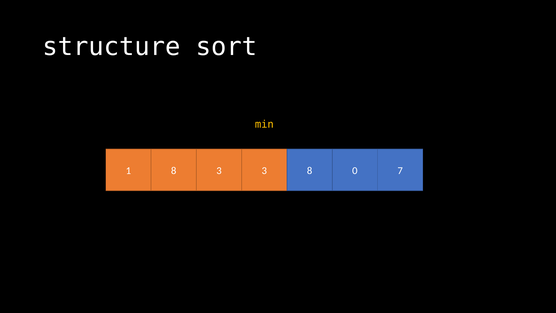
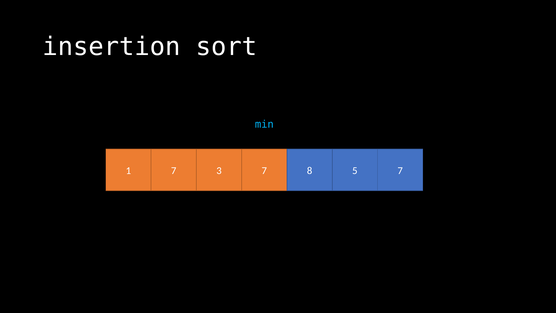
structure: structure -> insertion
min colour: yellow -> light blue
1 8: 8 -> 7
3 3: 3 -> 7
0: 0 -> 5
